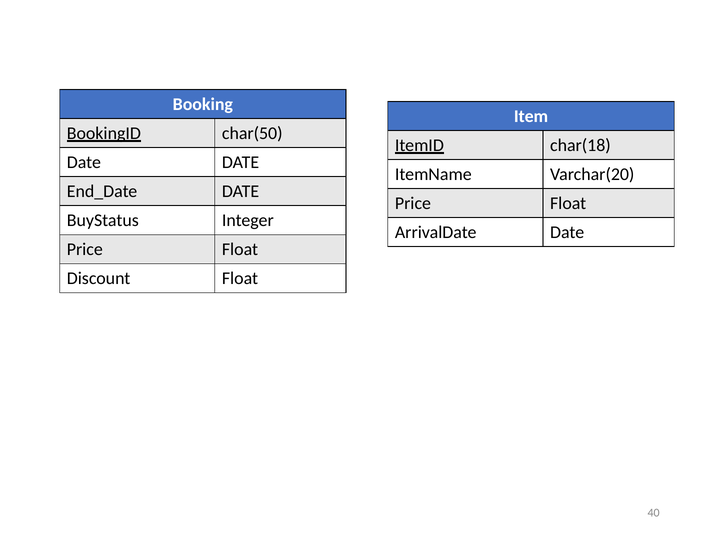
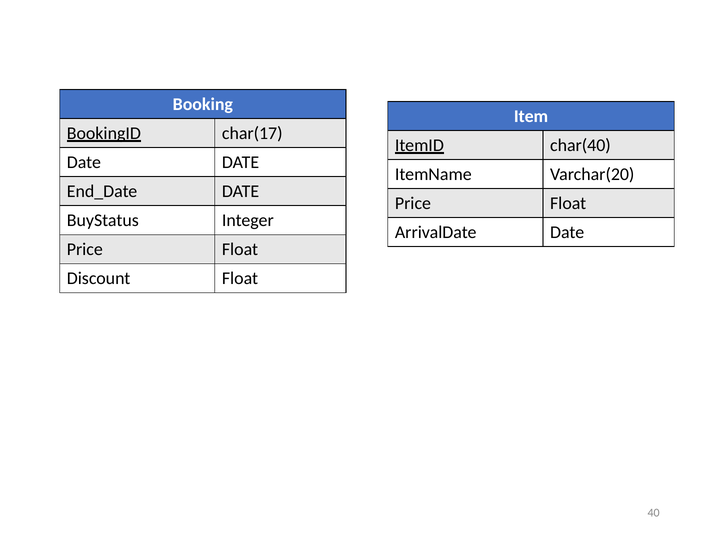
char(50: char(50 -> char(17
char(18: char(18 -> char(40
